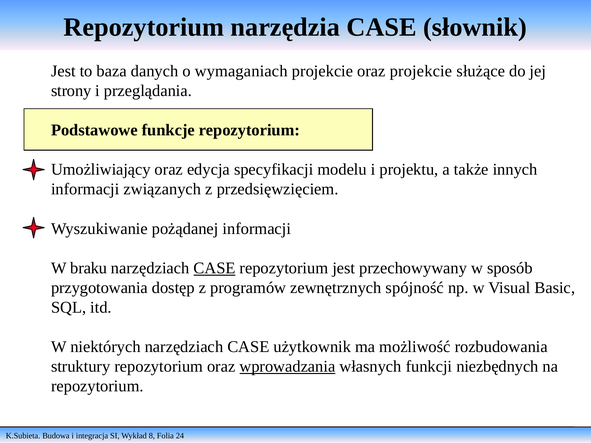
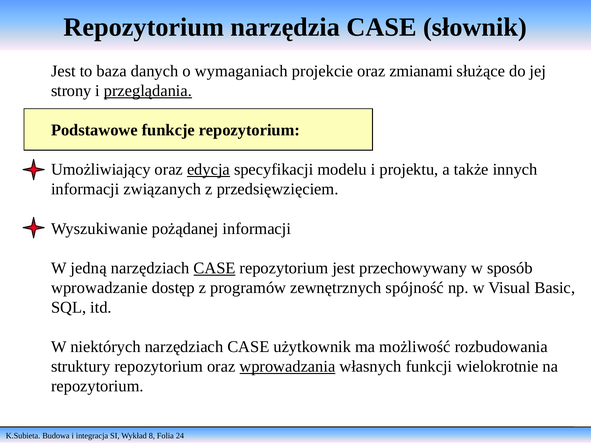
oraz projekcie: projekcie -> zmianami
przeglądania underline: none -> present
edycja underline: none -> present
braku: braku -> jedną
przygotowania: przygotowania -> wprowadzanie
niezbędnych: niezbędnych -> wielokrotnie
